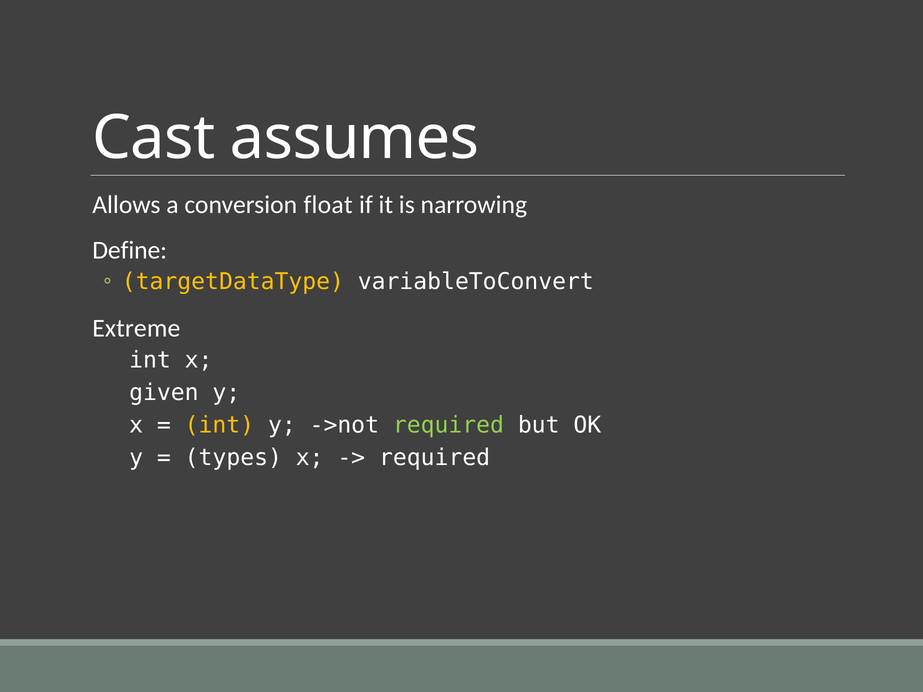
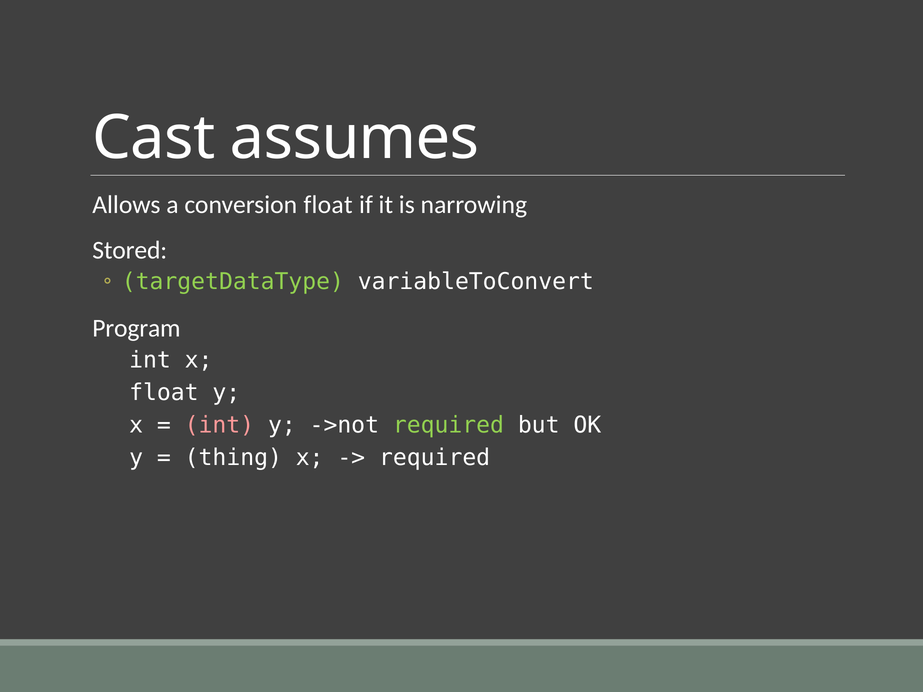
Define: Define -> Stored
targetDataType colour: yellow -> light green
Extreme: Extreme -> Program
given at (164, 393): given -> float
int at (219, 425) colour: yellow -> pink
types: types -> thing
